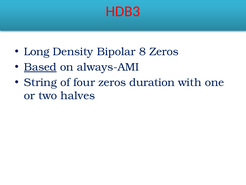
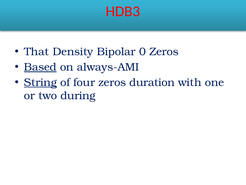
Long: Long -> That
8: 8 -> 0
String underline: none -> present
halves: halves -> during
